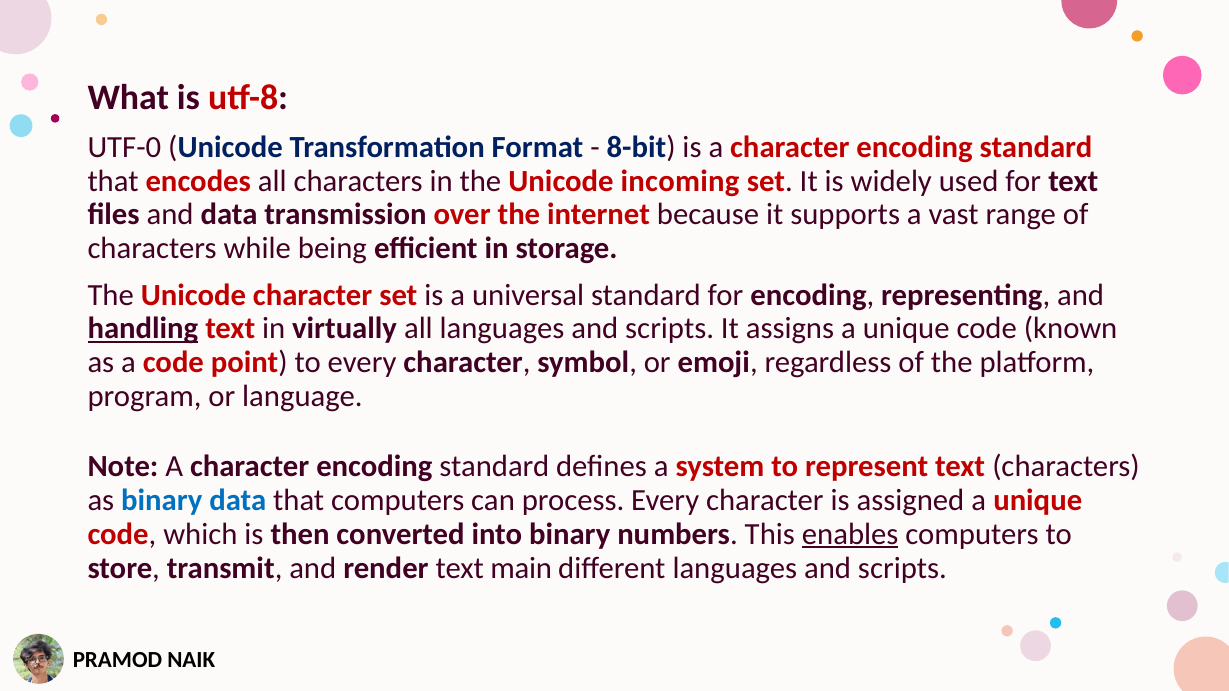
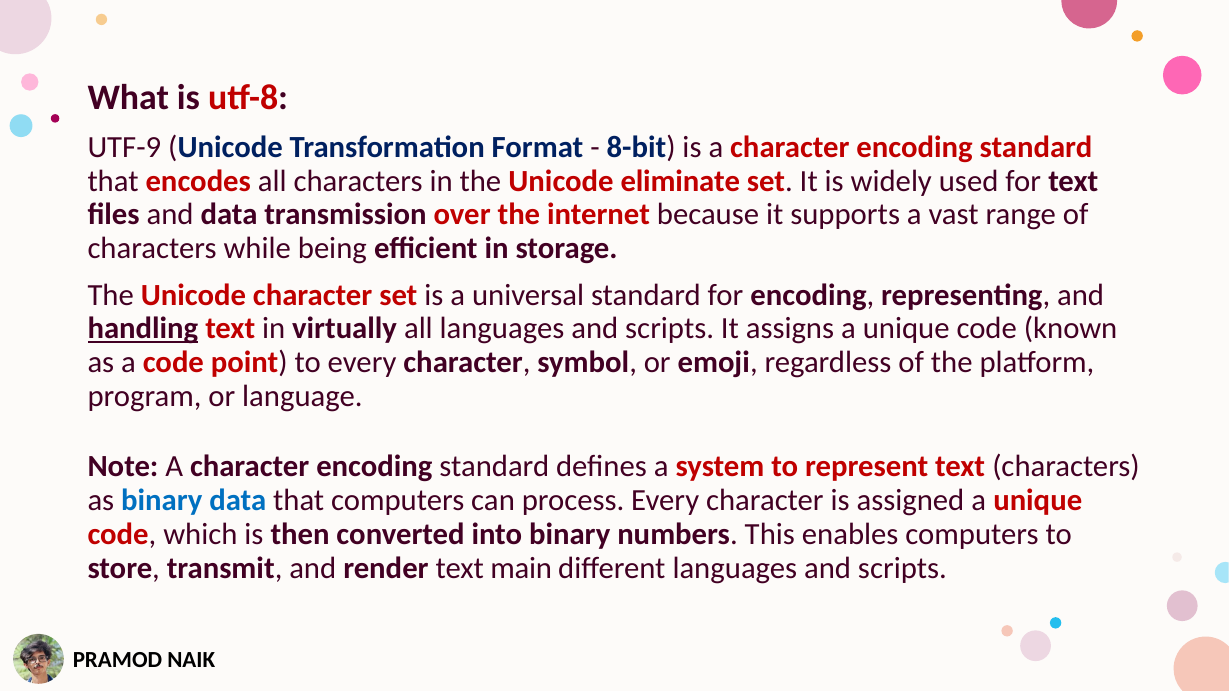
UTF-0: UTF-0 -> UTF-9
incoming: incoming -> eliminate
enables underline: present -> none
